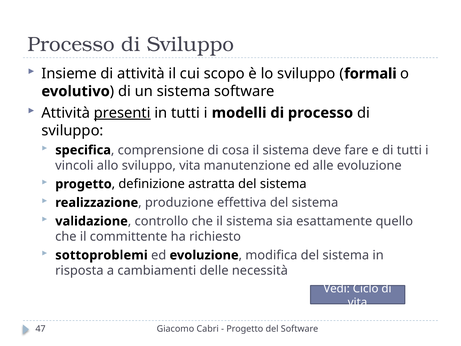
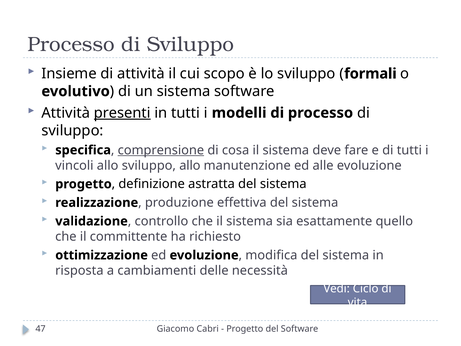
comprensione underline: none -> present
sviluppo vita: vita -> allo
sottoproblemi: sottoproblemi -> ottimizzazione
